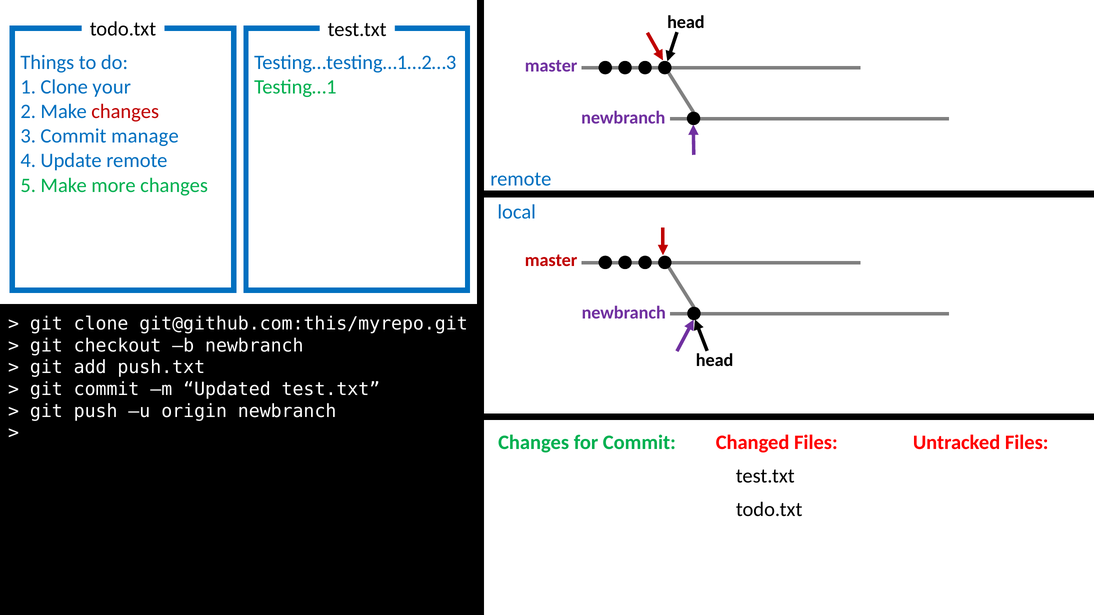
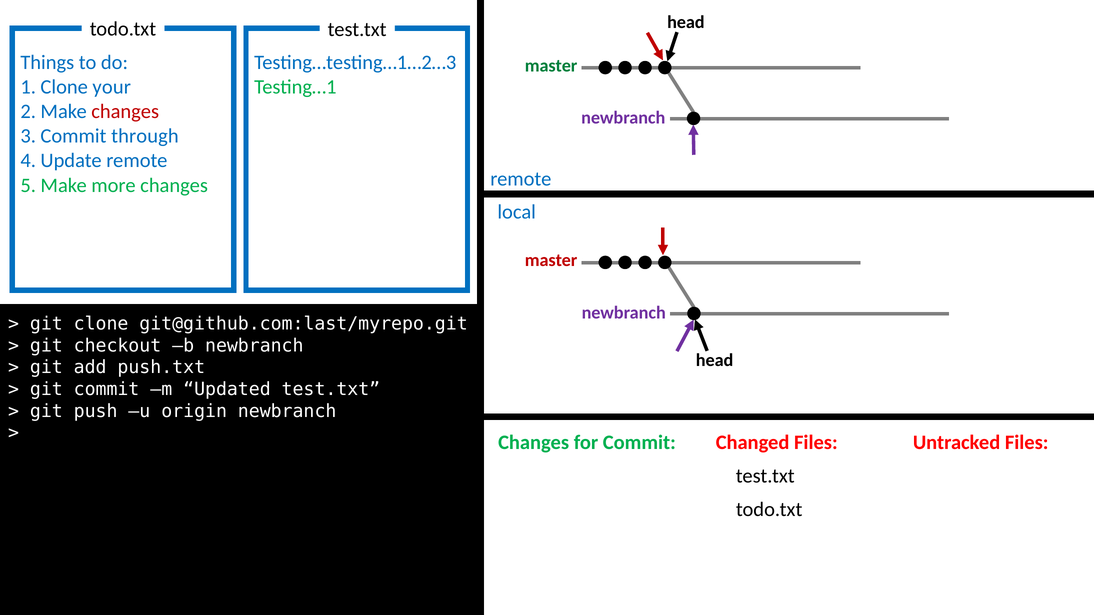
master at (551, 66) colour: purple -> green
manage: manage -> through
git@github.com:this/myrepo.git: git@github.com:this/myrepo.git -> git@github.com:last/myrepo.git
